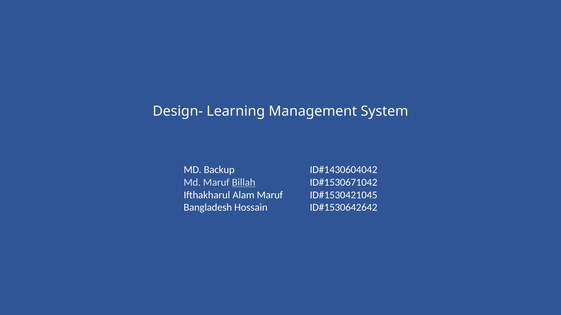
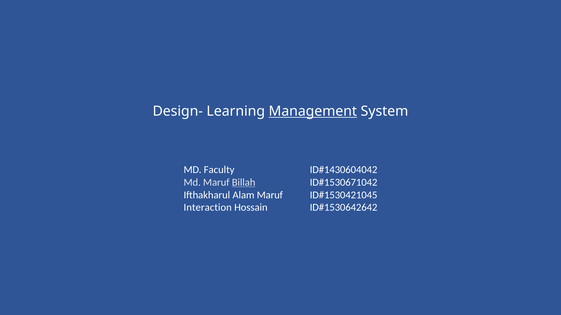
Management underline: none -> present
Backup: Backup -> Faculty
Bangladesh: Bangladesh -> Interaction
